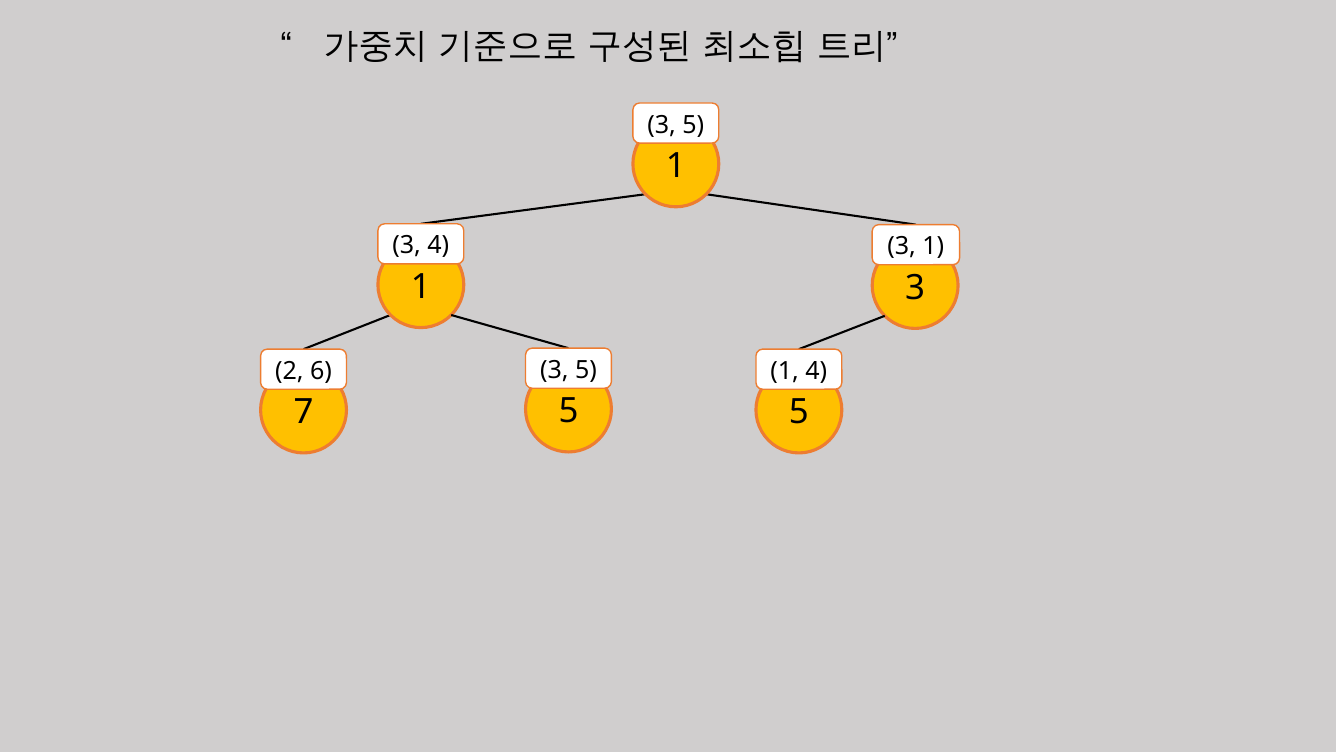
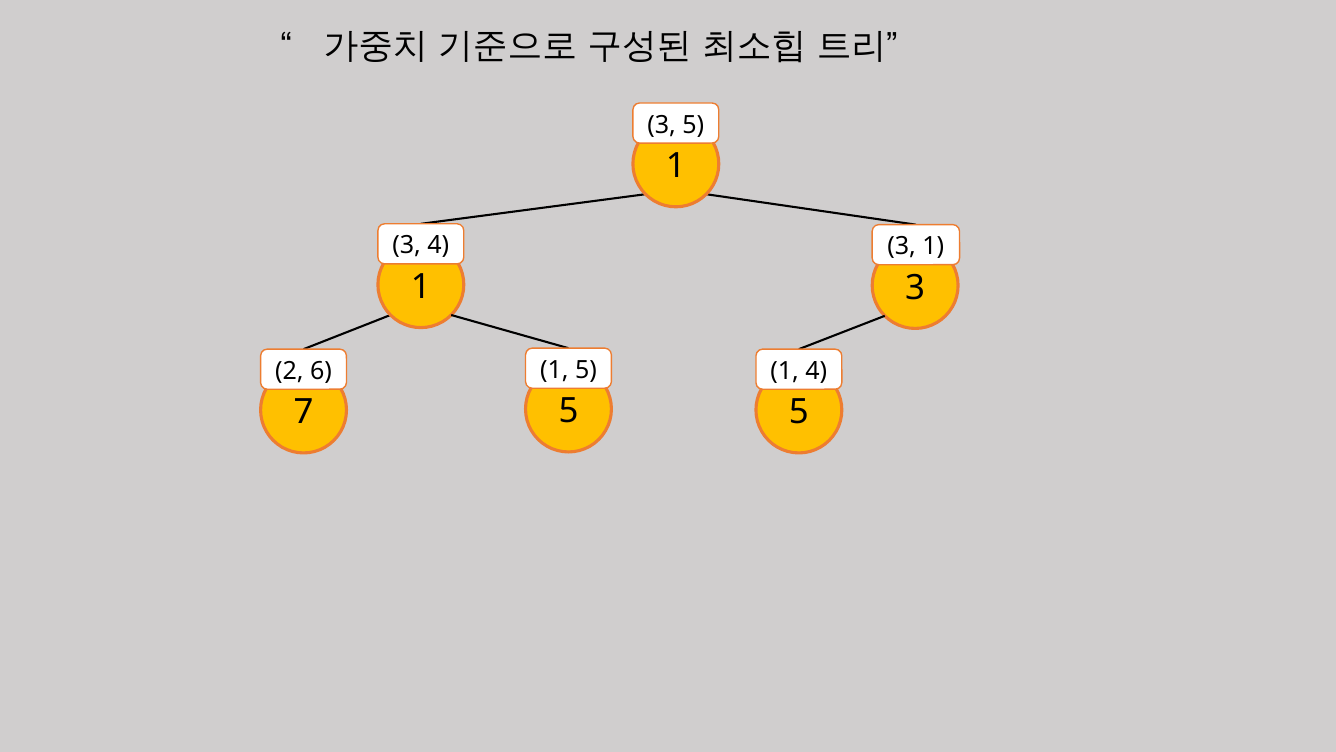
3 at (554, 370): 3 -> 1
